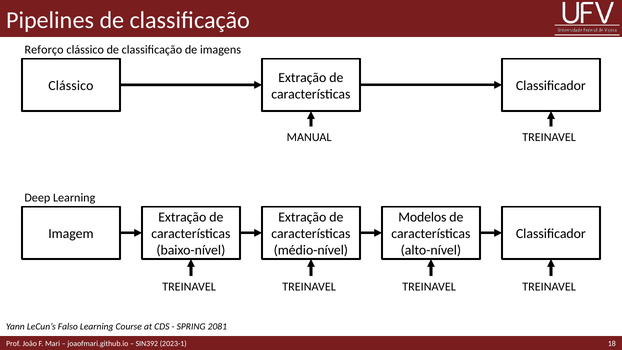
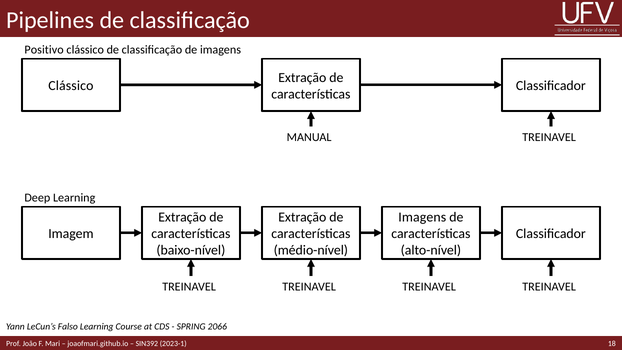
Reforço: Reforço -> Positivo
Modelos at (422, 217): Modelos -> Imagens
2081: 2081 -> 2066
